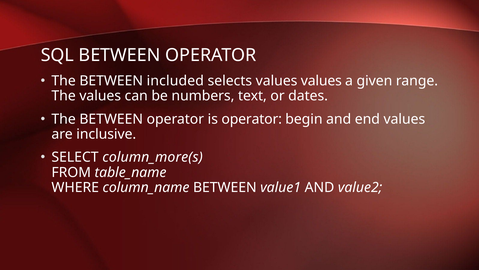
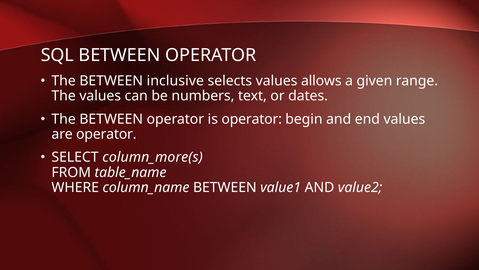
included: included -> inclusive
values values: values -> allows
are inclusive: inclusive -> operator
